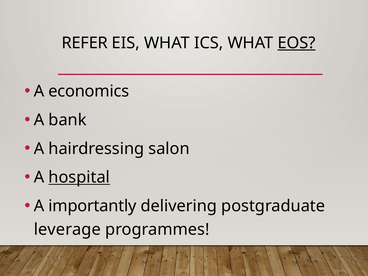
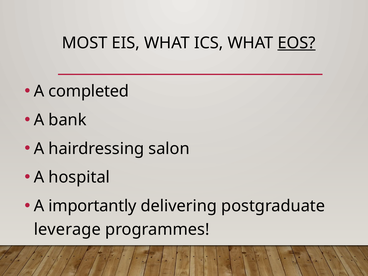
REFER: REFER -> MOST
economics: economics -> completed
hospital underline: present -> none
